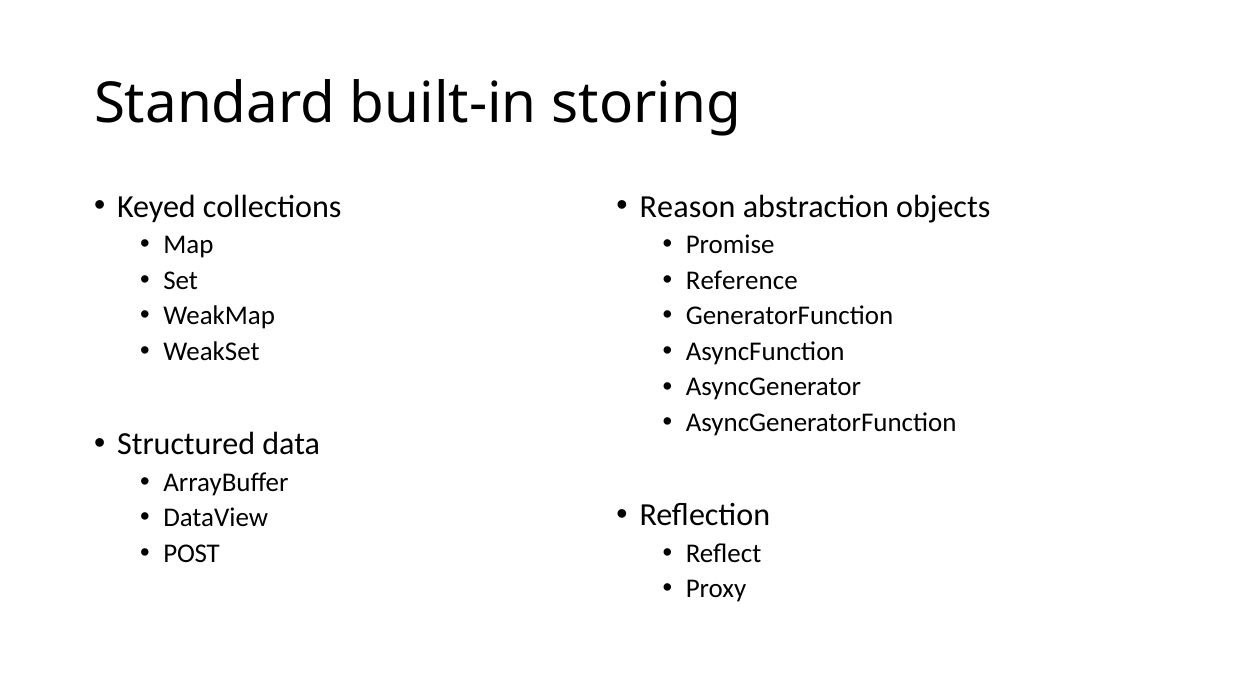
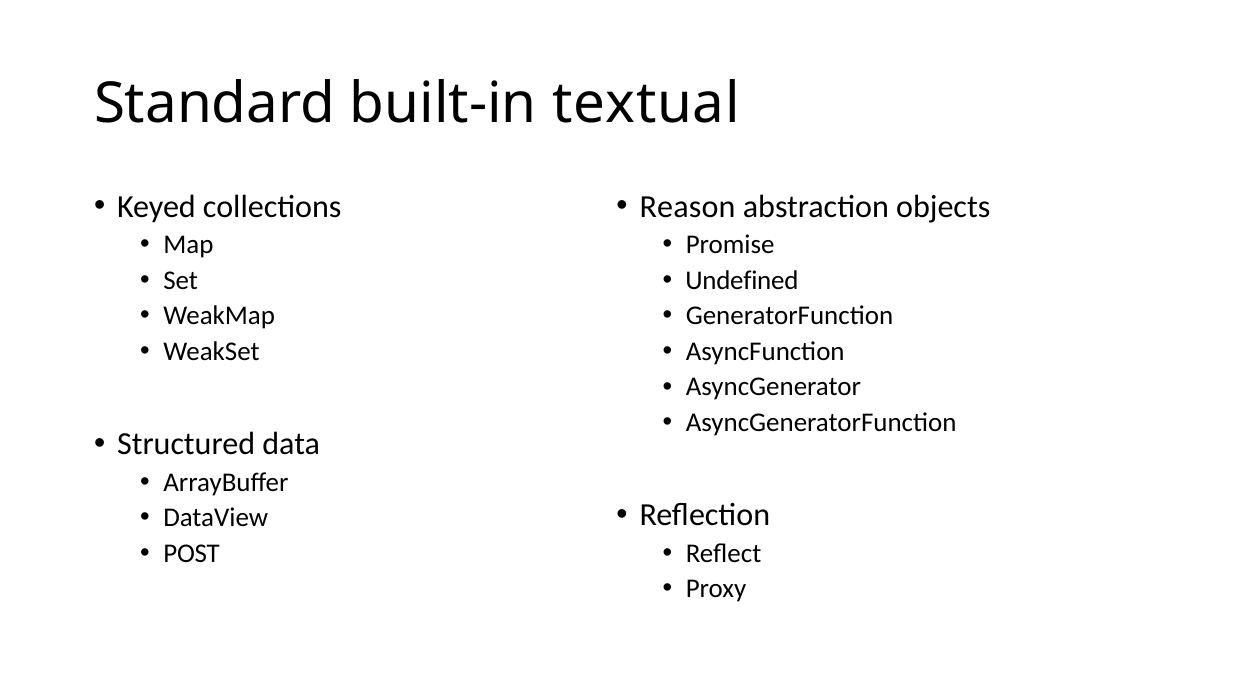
storing: storing -> textual
Reference: Reference -> Undefined
